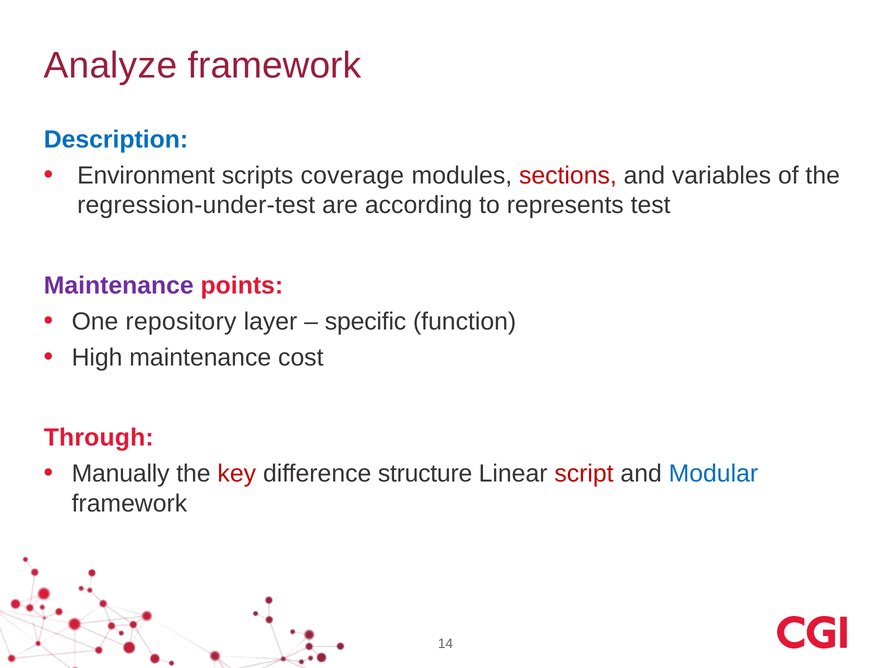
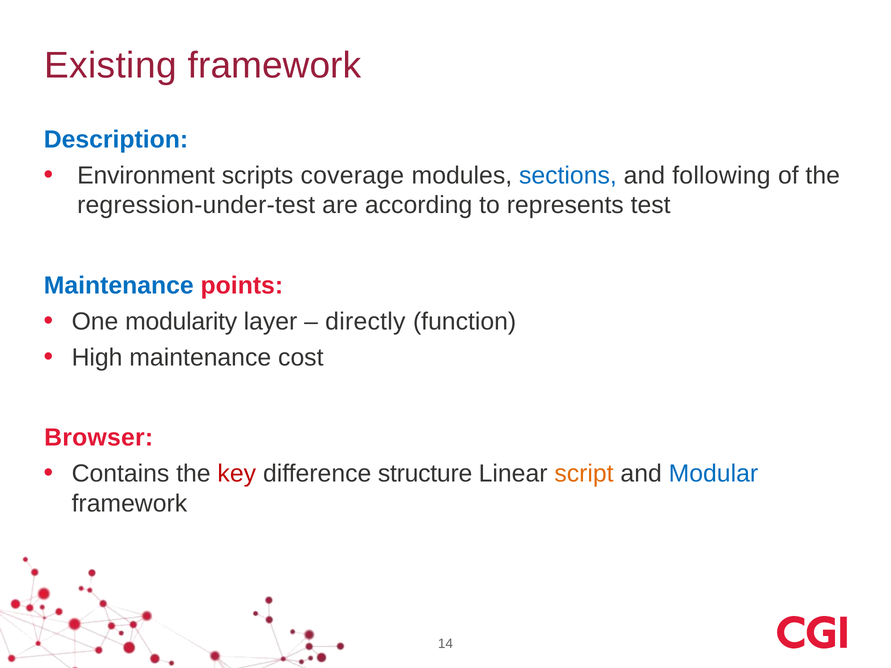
Analyze: Analyze -> Existing
sections colour: red -> blue
variables: variables -> following
Maintenance at (119, 286) colour: purple -> blue
repository: repository -> modularity
specific: specific -> directly
Through: Through -> Browser
Manually: Manually -> Contains
script colour: red -> orange
